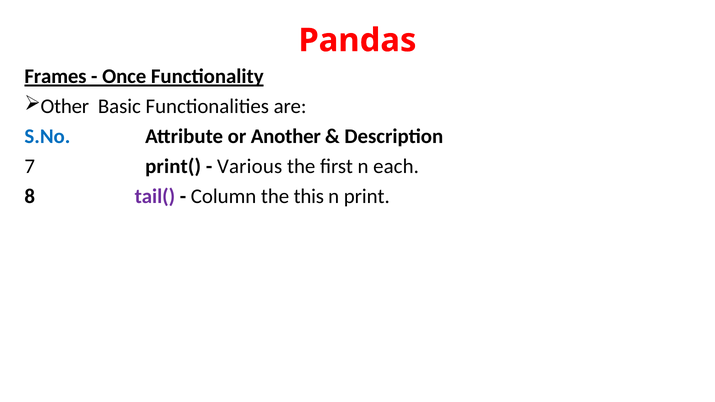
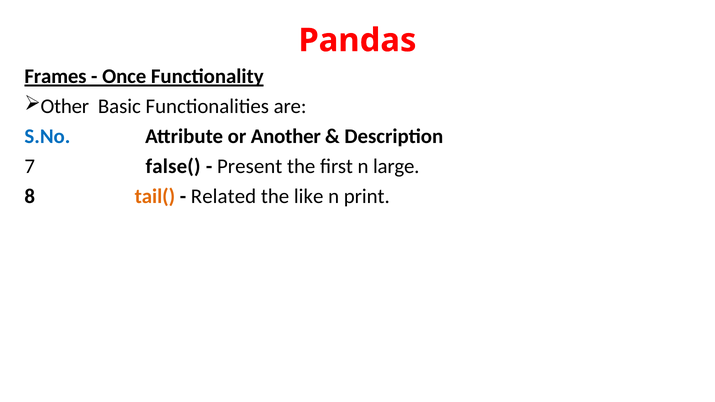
print(: print( -> false(
Various: Various -> Present
each: each -> large
tail( colour: purple -> orange
Column: Column -> Related
this: this -> like
